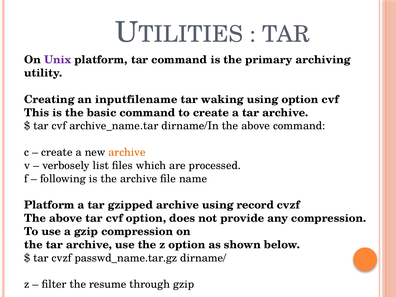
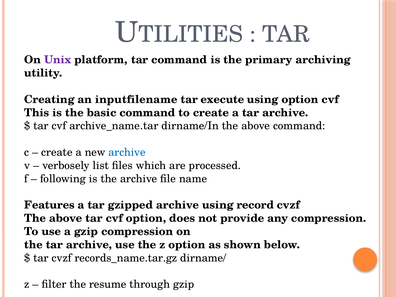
waking: waking -> execute
archive at (127, 152) colour: orange -> blue
Platform at (49, 205): Platform -> Features
passwd_name.tar.gz: passwd_name.tar.gz -> records_name.tar.gz
